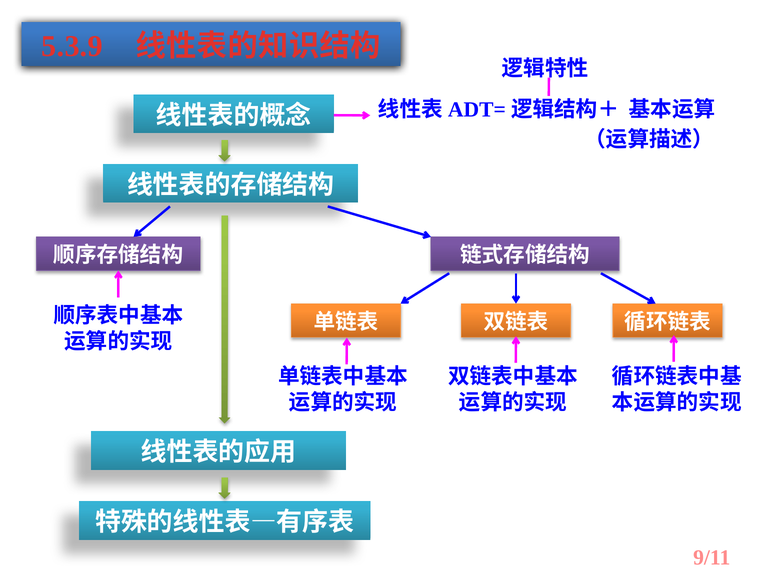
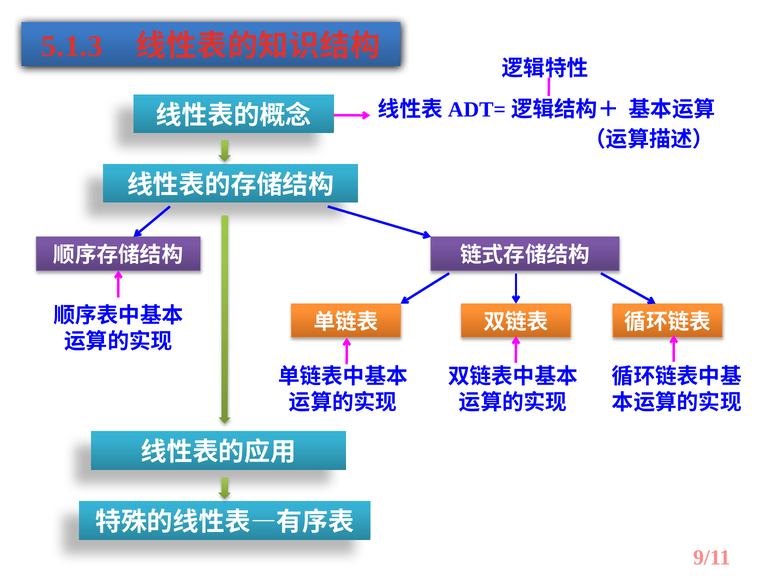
5.3.9: 5.3.9 -> 5.1.3
